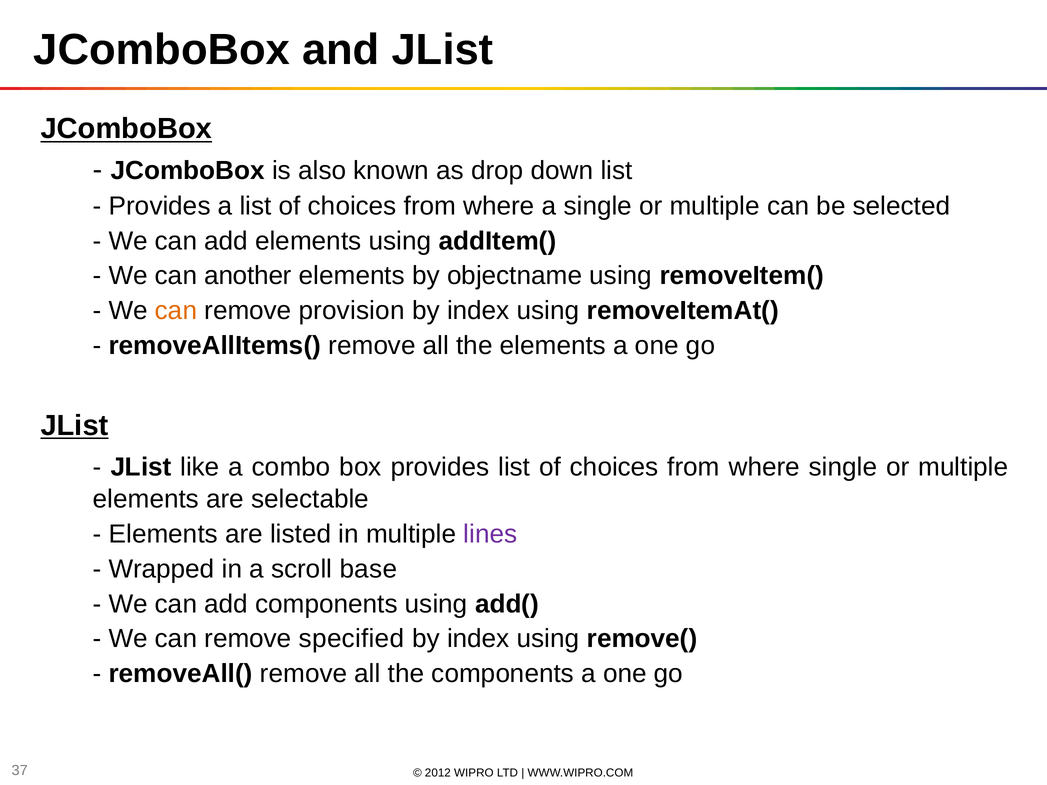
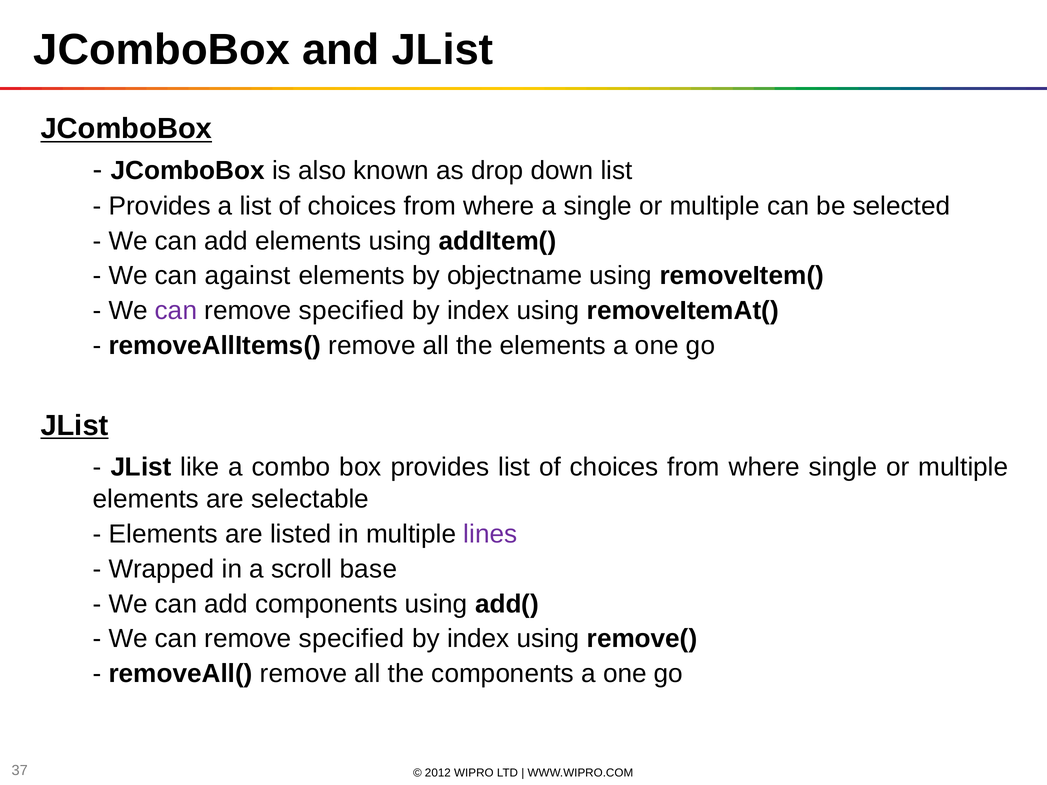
another: another -> against
can at (176, 311) colour: orange -> purple
provision at (352, 311): provision -> specified
